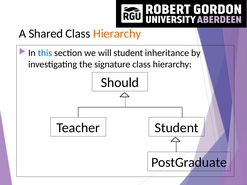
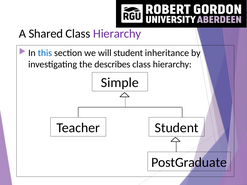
Hierarchy at (117, 34) colour: orange -> purple
signature: signature -> describes
Should: Should -> Simple
